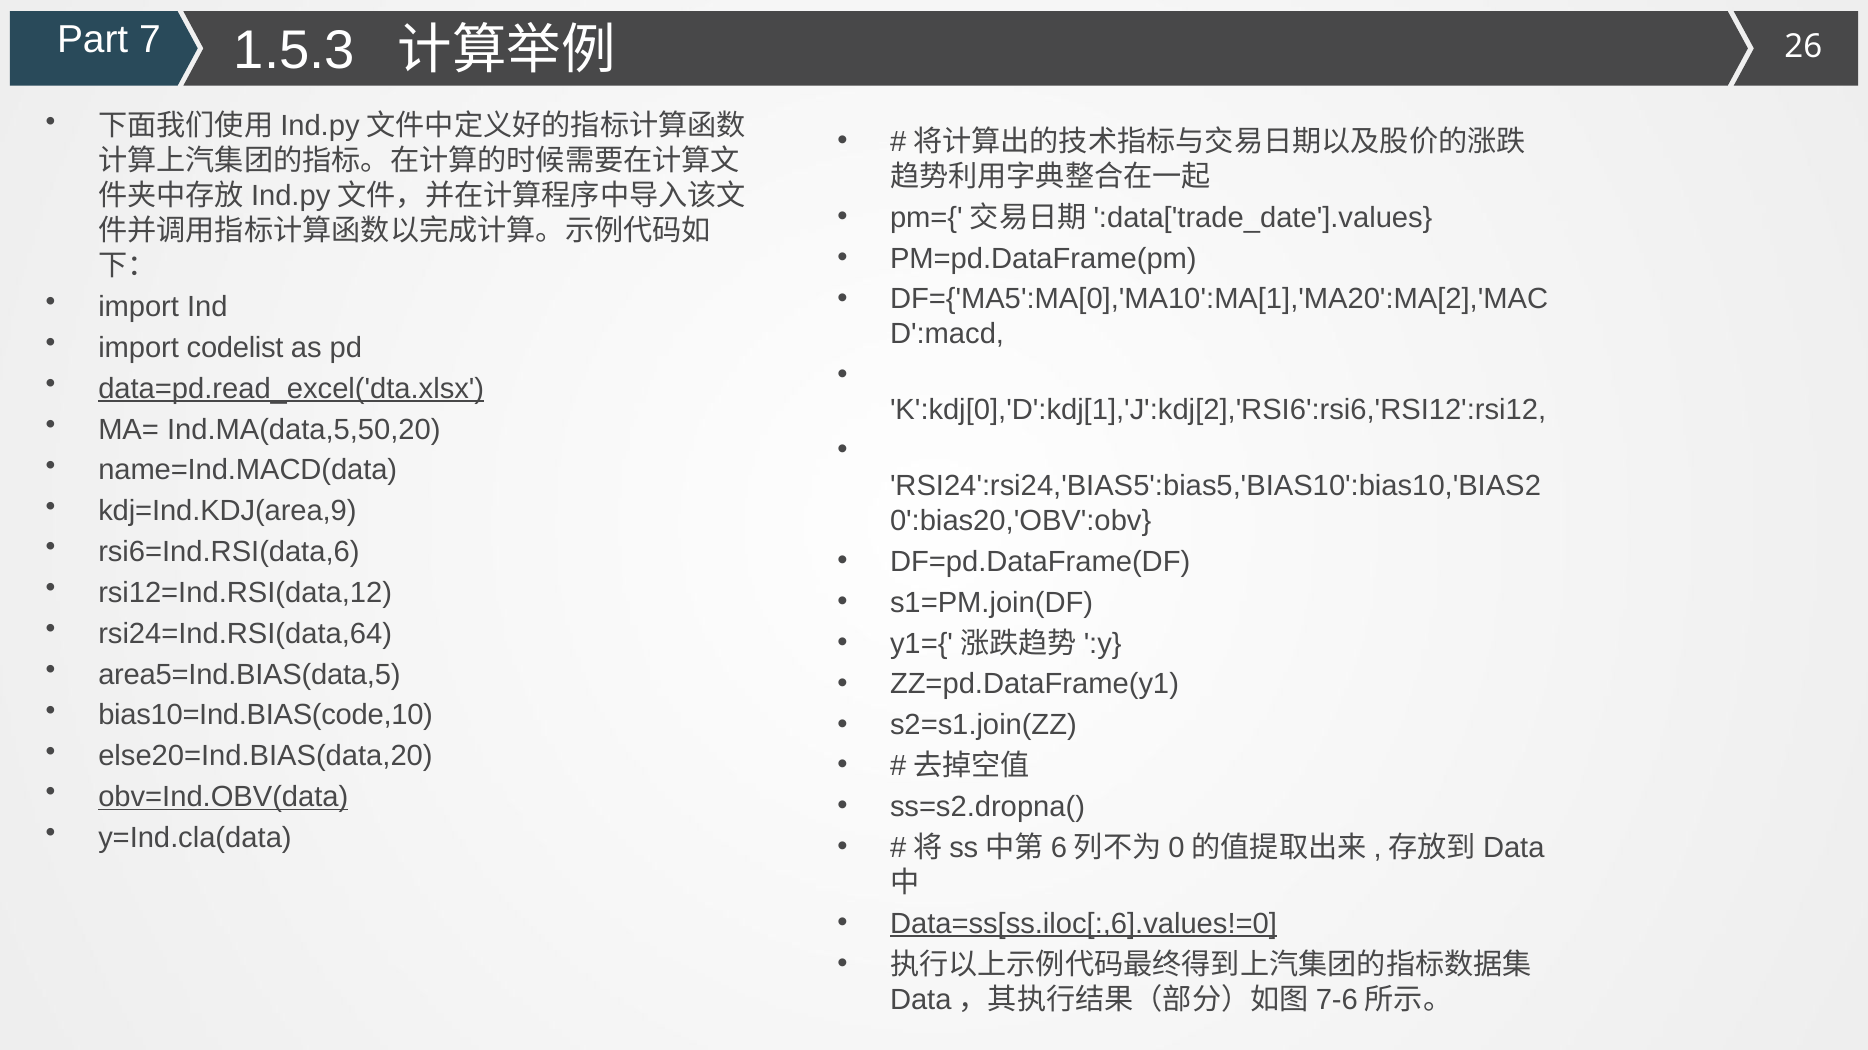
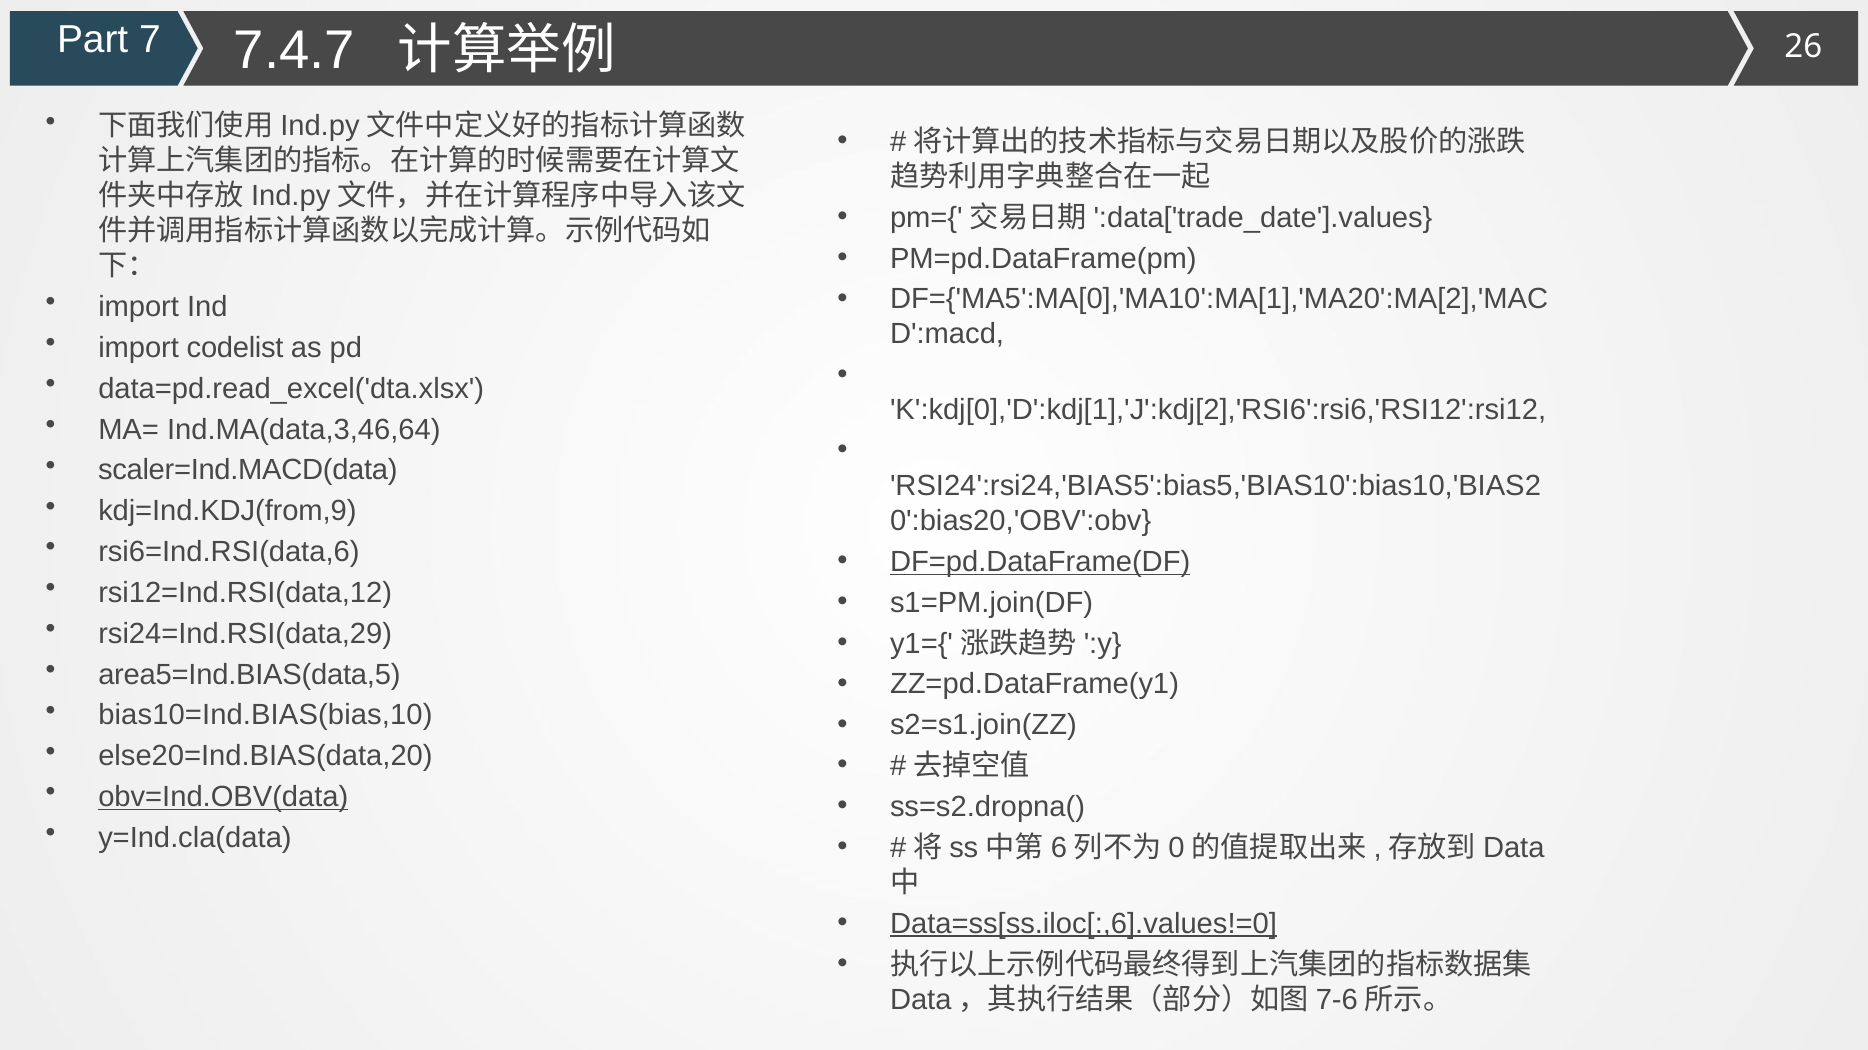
1.5.3: 1.5.3 -> 7.4.7
data=pd.read_excel('dta.xlsx underline: present -> none
Ind.MA(data,5,50,20: Ind.MA(data,5,50,20 -> Ind.MA(data,3,46,64
name=Ind.MACD(data: name=Ind.MACD(data -> scaler=Ind.MACD(data
kdj=Ind.KDJ(area,9: kdj=Ind.KDJ(area,9 -> kdj=Ind.KDJ(from,9
DF=pd.DataFrame(DF underline: none -> present
rsi24=Ind.RSI(data,64: rsi24=Ind.RSI(data,64 -> rsi24=Ind.RSI(data,29
bias10=Ind.BIAS(code,10: bias10=Ind.BIAS(code,10 -> bias10=Ind.BIAS(bias,10
